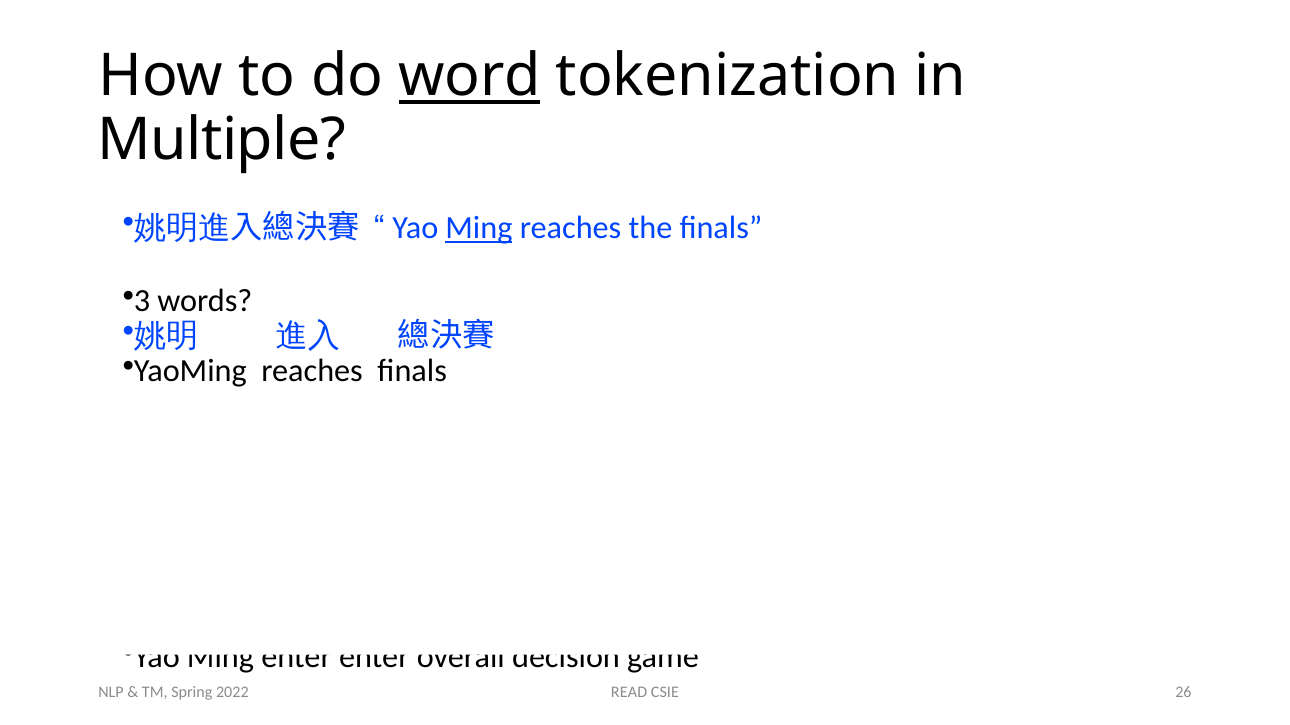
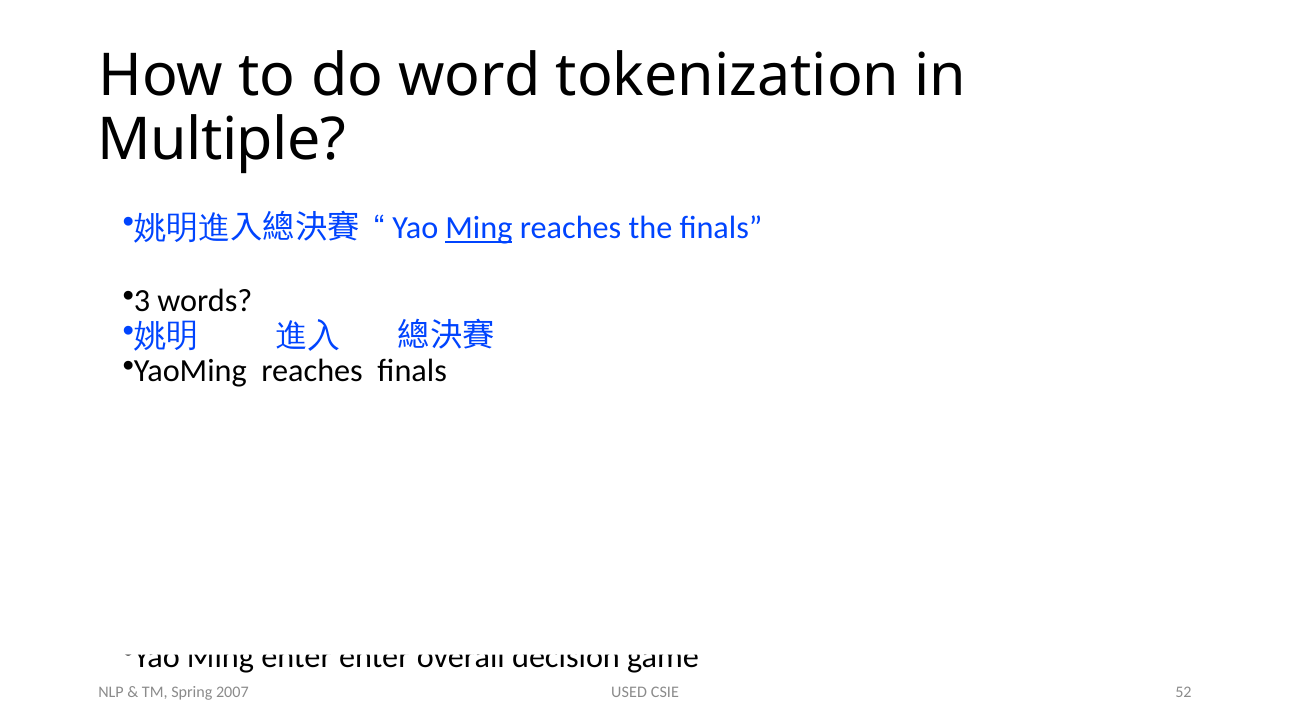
word underline: present -> none
READ: READ -> USED
26: 26 -> 52
2022: 2022 -> 2007
